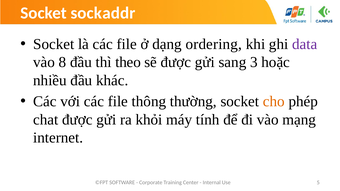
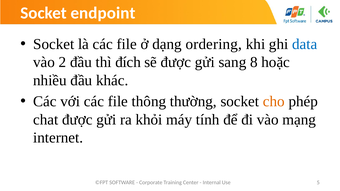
sockaddr: sockaddr -> endpoint
data colour: purple -> blue
8: 8 -> 2
theo: theo -> đích
3: 3 -> 8
